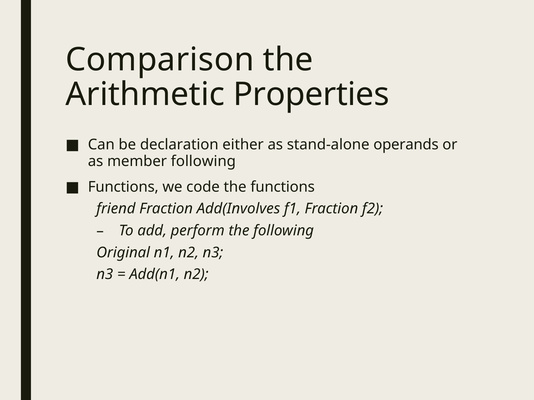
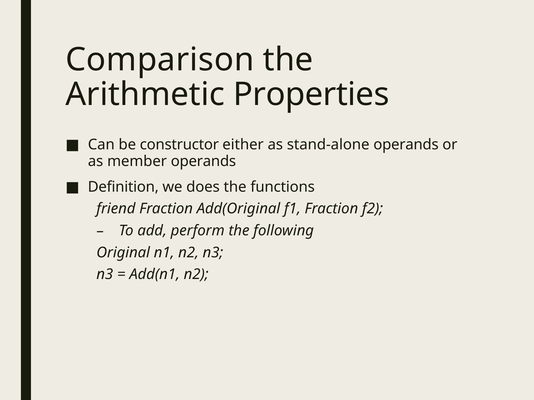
declaration: declaration -> constructor
member following: following -> operands
Functions at (123, 187): Functions -> Definition
code: code -> does
Add(Involves: Add(Involves -> Add(Original
